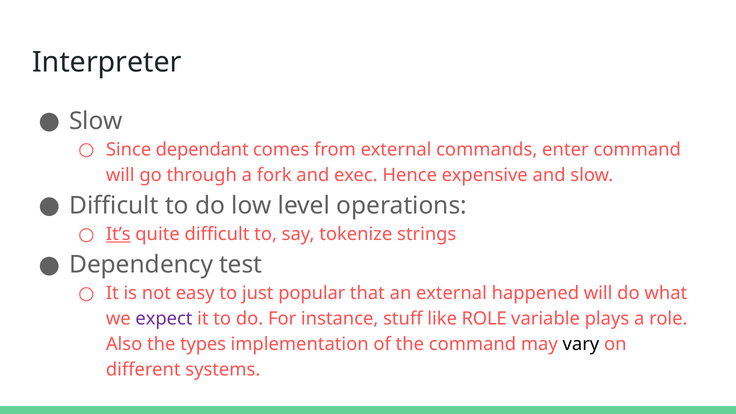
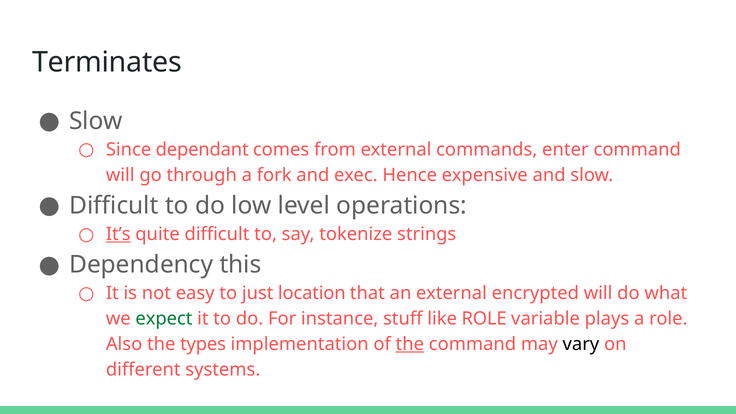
Interpreter: Interpreter -> Terminates
test: test -> this
popular: popular -> location
happened: happened -> encrypted
expect colour: purple -> green
the at (410, 344) underline: none -> present
